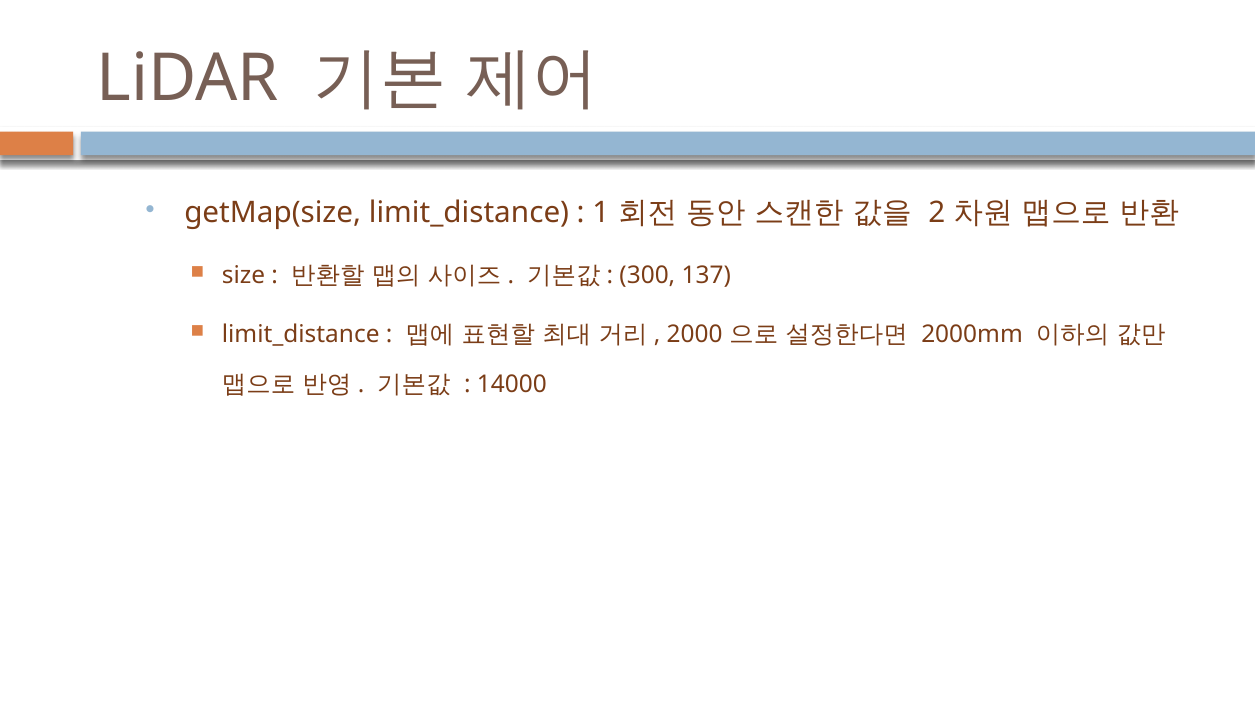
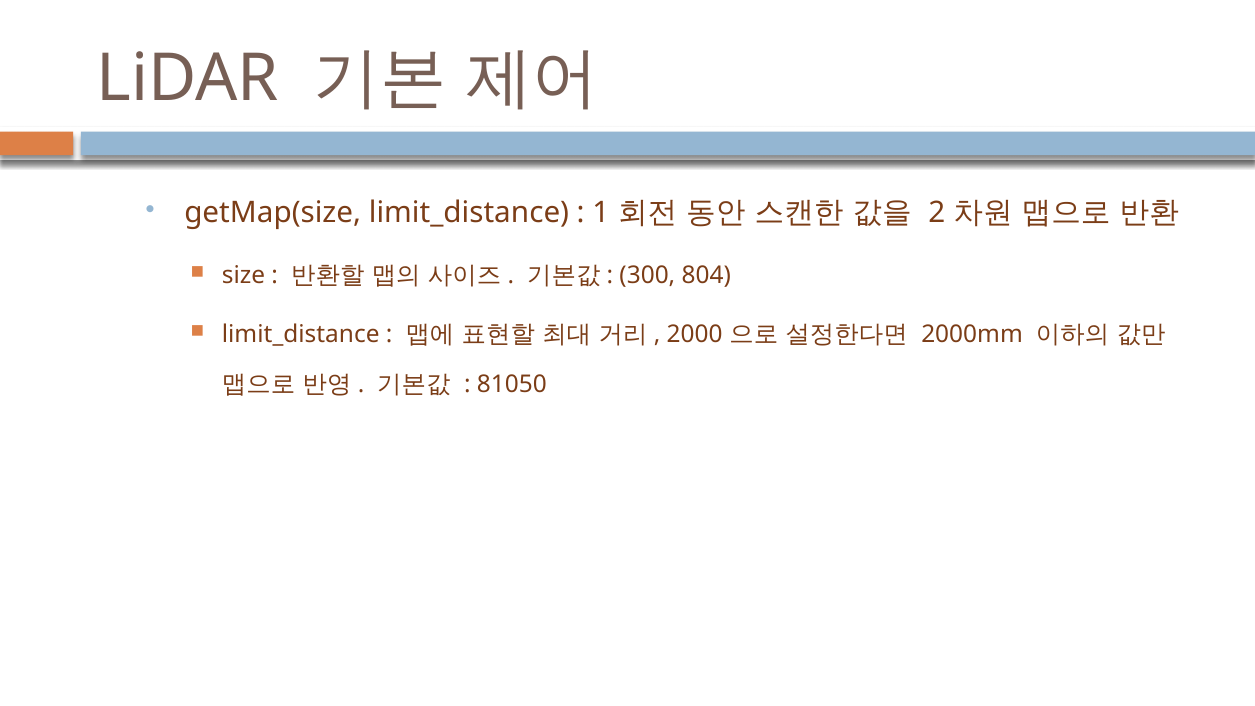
137: 137 -> 804
14000: 14000 -> 81050
